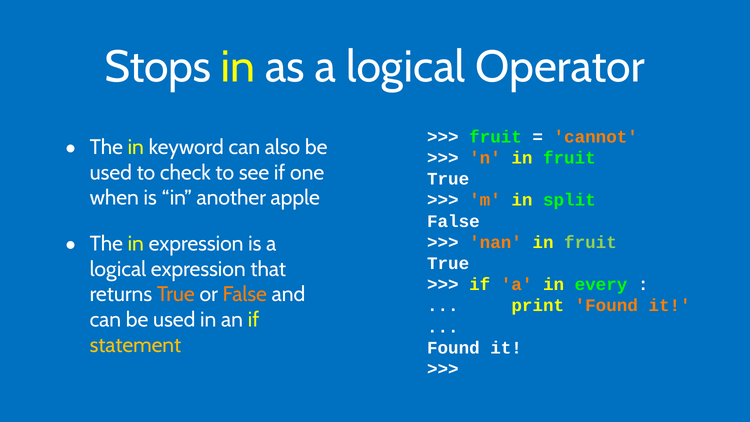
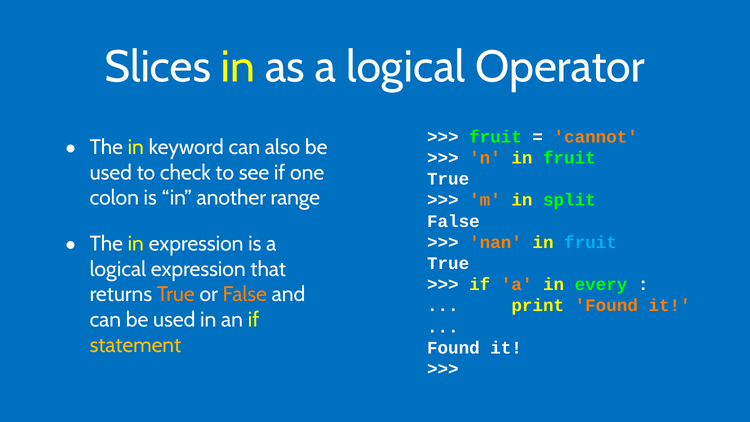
Stops: Stops -> Slices
when: when -> colon
apple: apple -> range
fruit at (590, 242) colour: light green -> light blue
